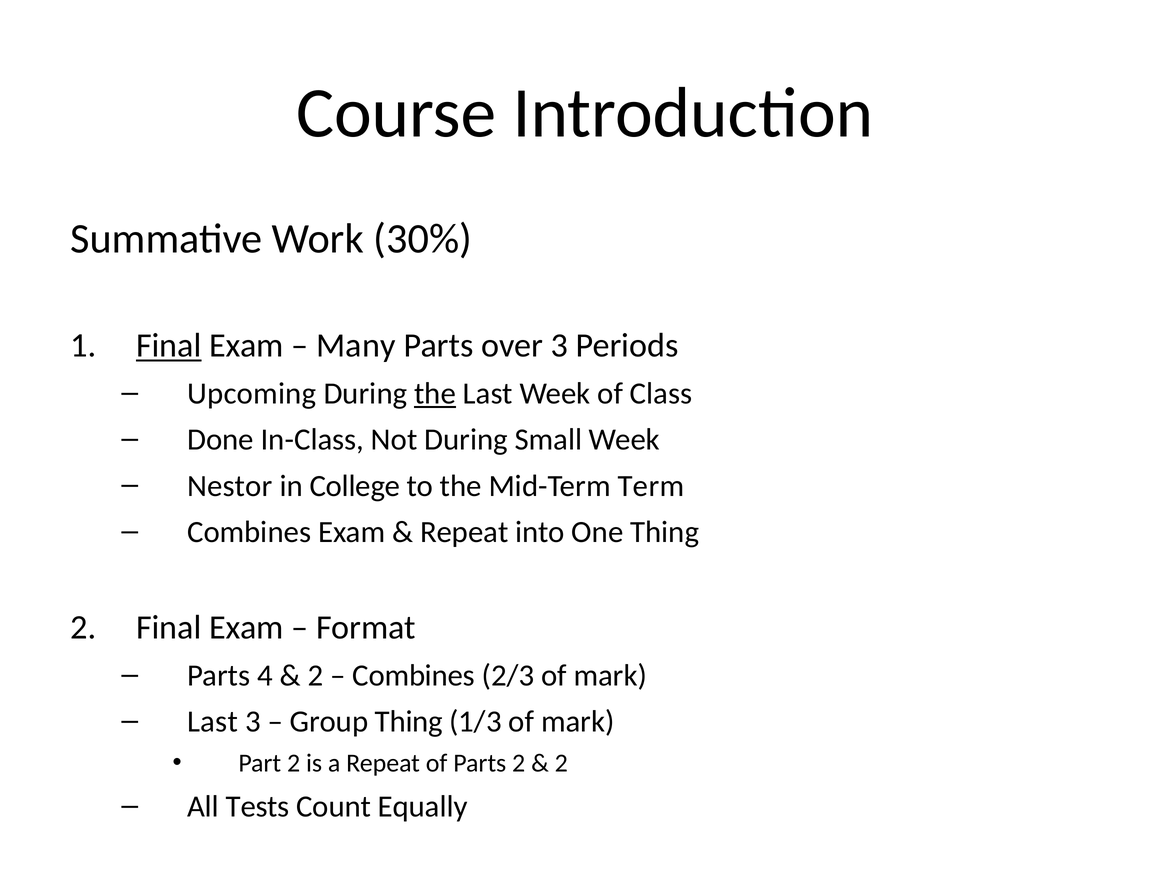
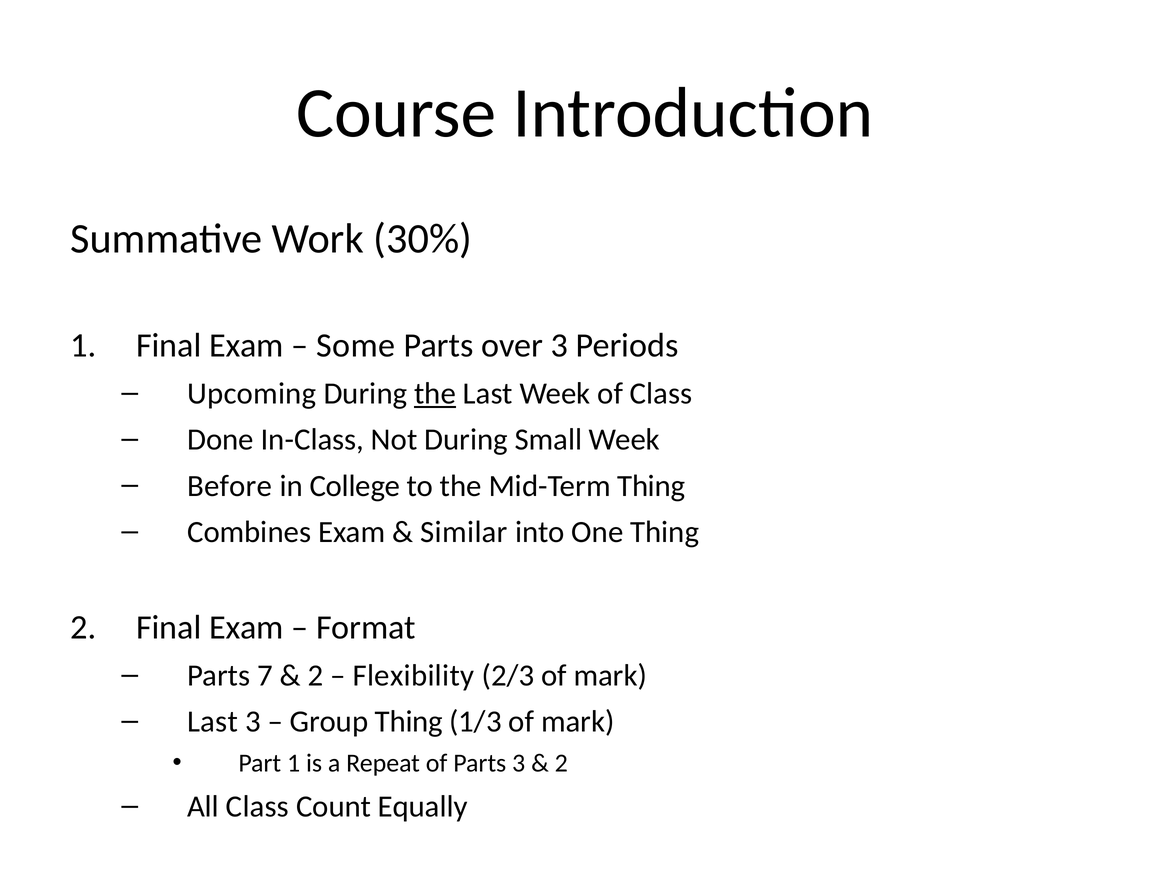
Final at (169, 346) underline: present -> none
Many: Many -> Some
Nestor: Nestor -> Before
Mid-Term Term: Term -> Thing
Repeat at (464, 532): Repeat -> Similar
4: 4 -> 7
Combines at (414, 676): Combines -> Flexibility
Part 2: 2 -> 1
Parts 2: 2 -> 3
All Tests: Tests -> Class
